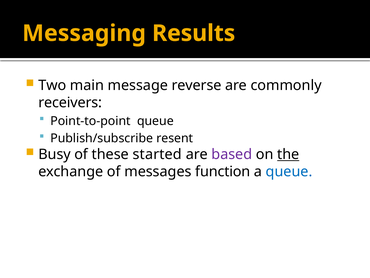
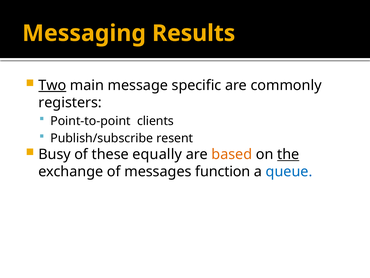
Two underline: none -> present
reverse: reverse -> specific
receivers: receivers -> registers
Point-to-point queue: queue -> clients
started: started -> equally
based colour: purple -> orange
